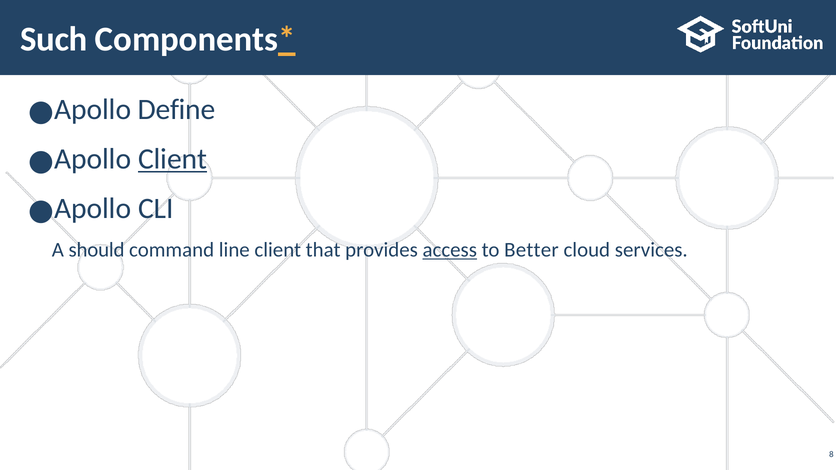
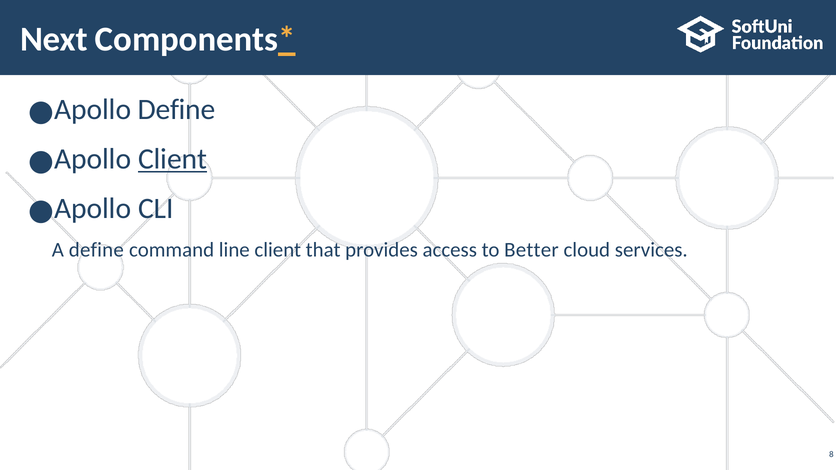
Such: Such -> Next
A should: should -> define
access underline: present -> none
